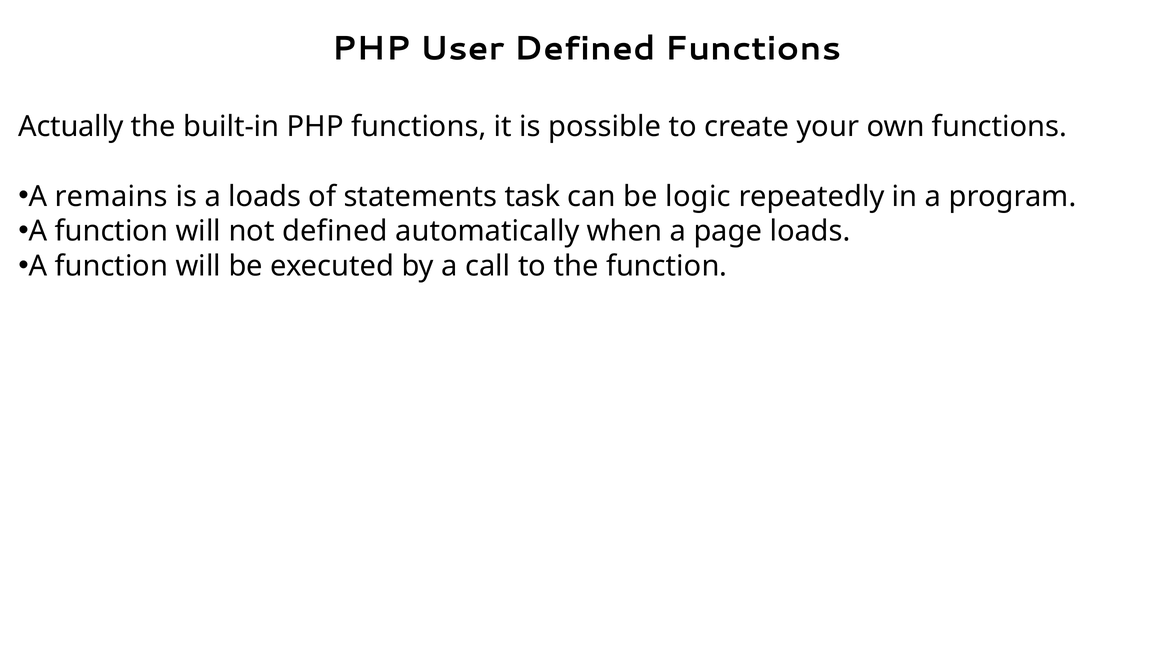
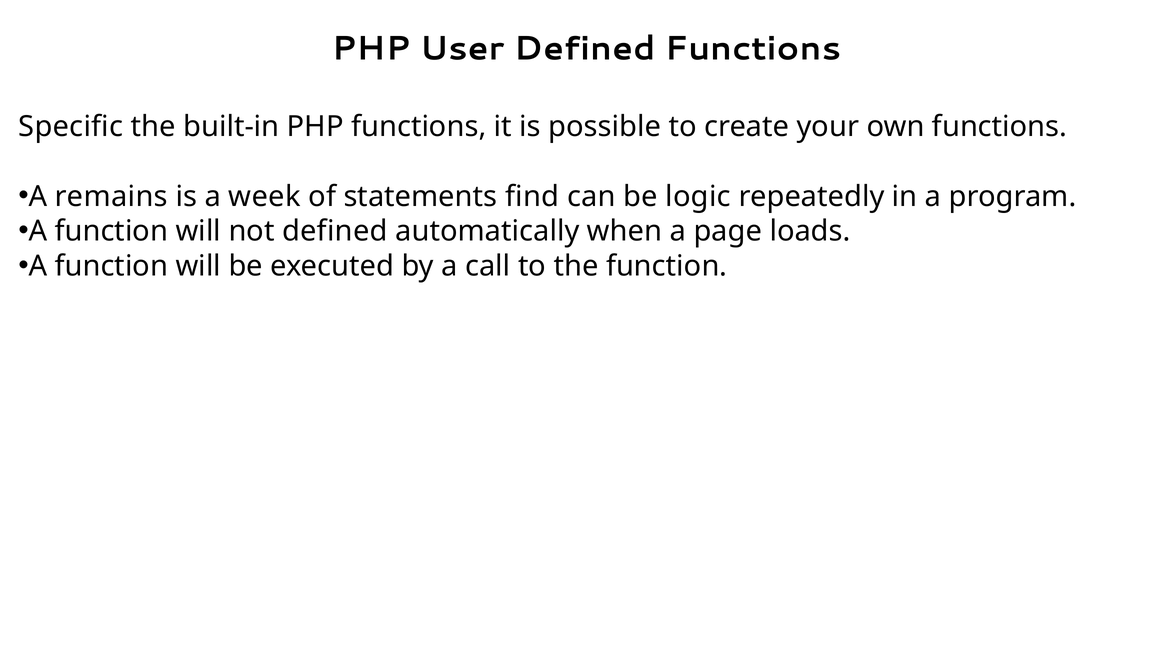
Actually: Actually -> Specific
a loads: loads -> week
task: task -> find
